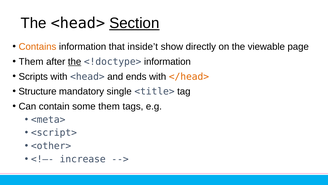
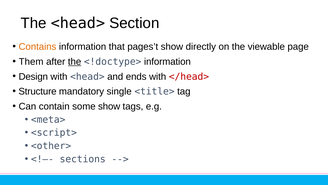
Section underline: present -> none
inside’t: inside’t -> pages’t
Scripts: Scripts -> Design
</head> colour: orange -> red
some them: them -> show
increase: increase -> sections
